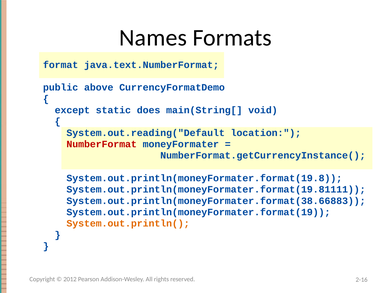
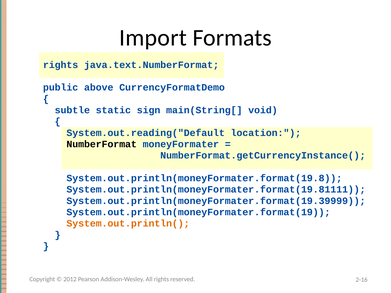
Names: Names -> Import
format at (61, 65): format -> rights
except: except -> subtle
does: does -> sign
NumberFormat colour: red -> black
System.out.println(moneyFormater.format(38.66883: System.out.println(moneyFormater.format(38.66883 -> System.out.println(moneyFormater.format(19.39999
